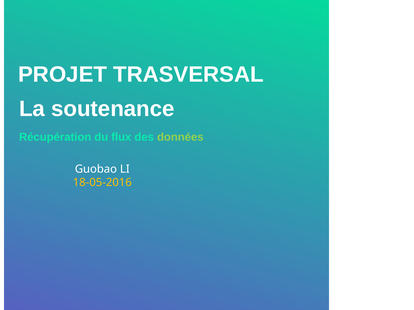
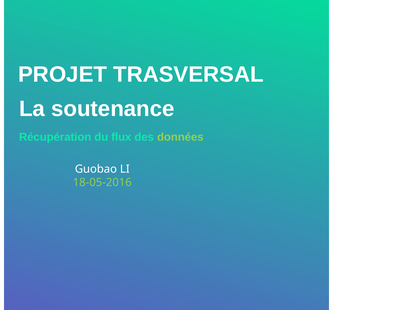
18-05-2016 colour: yellow -> light green
